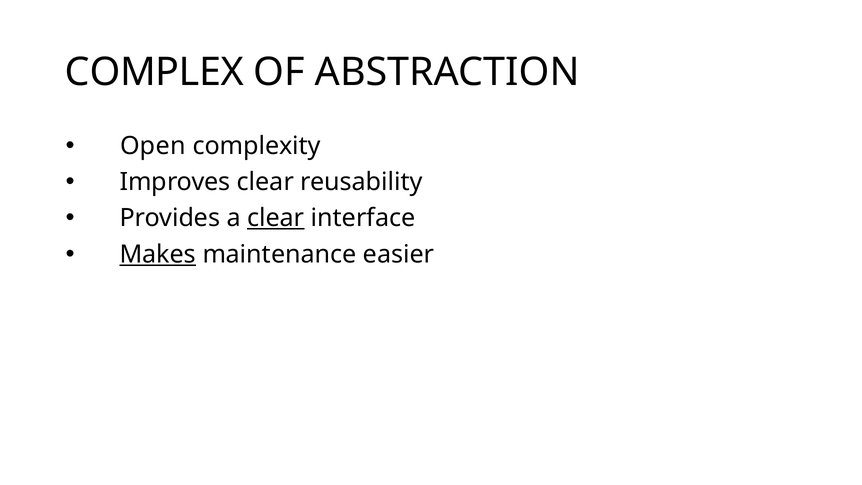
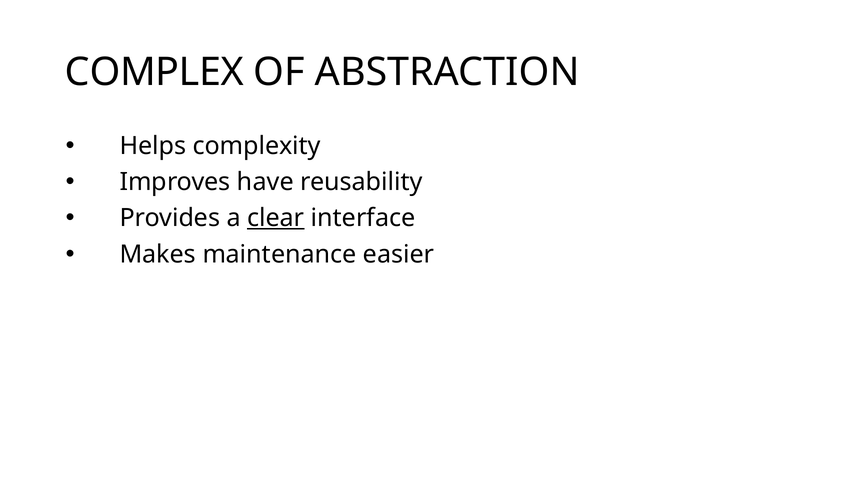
Open: Open -> Helps
Improves clear: clear -> have
Makes underline: present -> none
